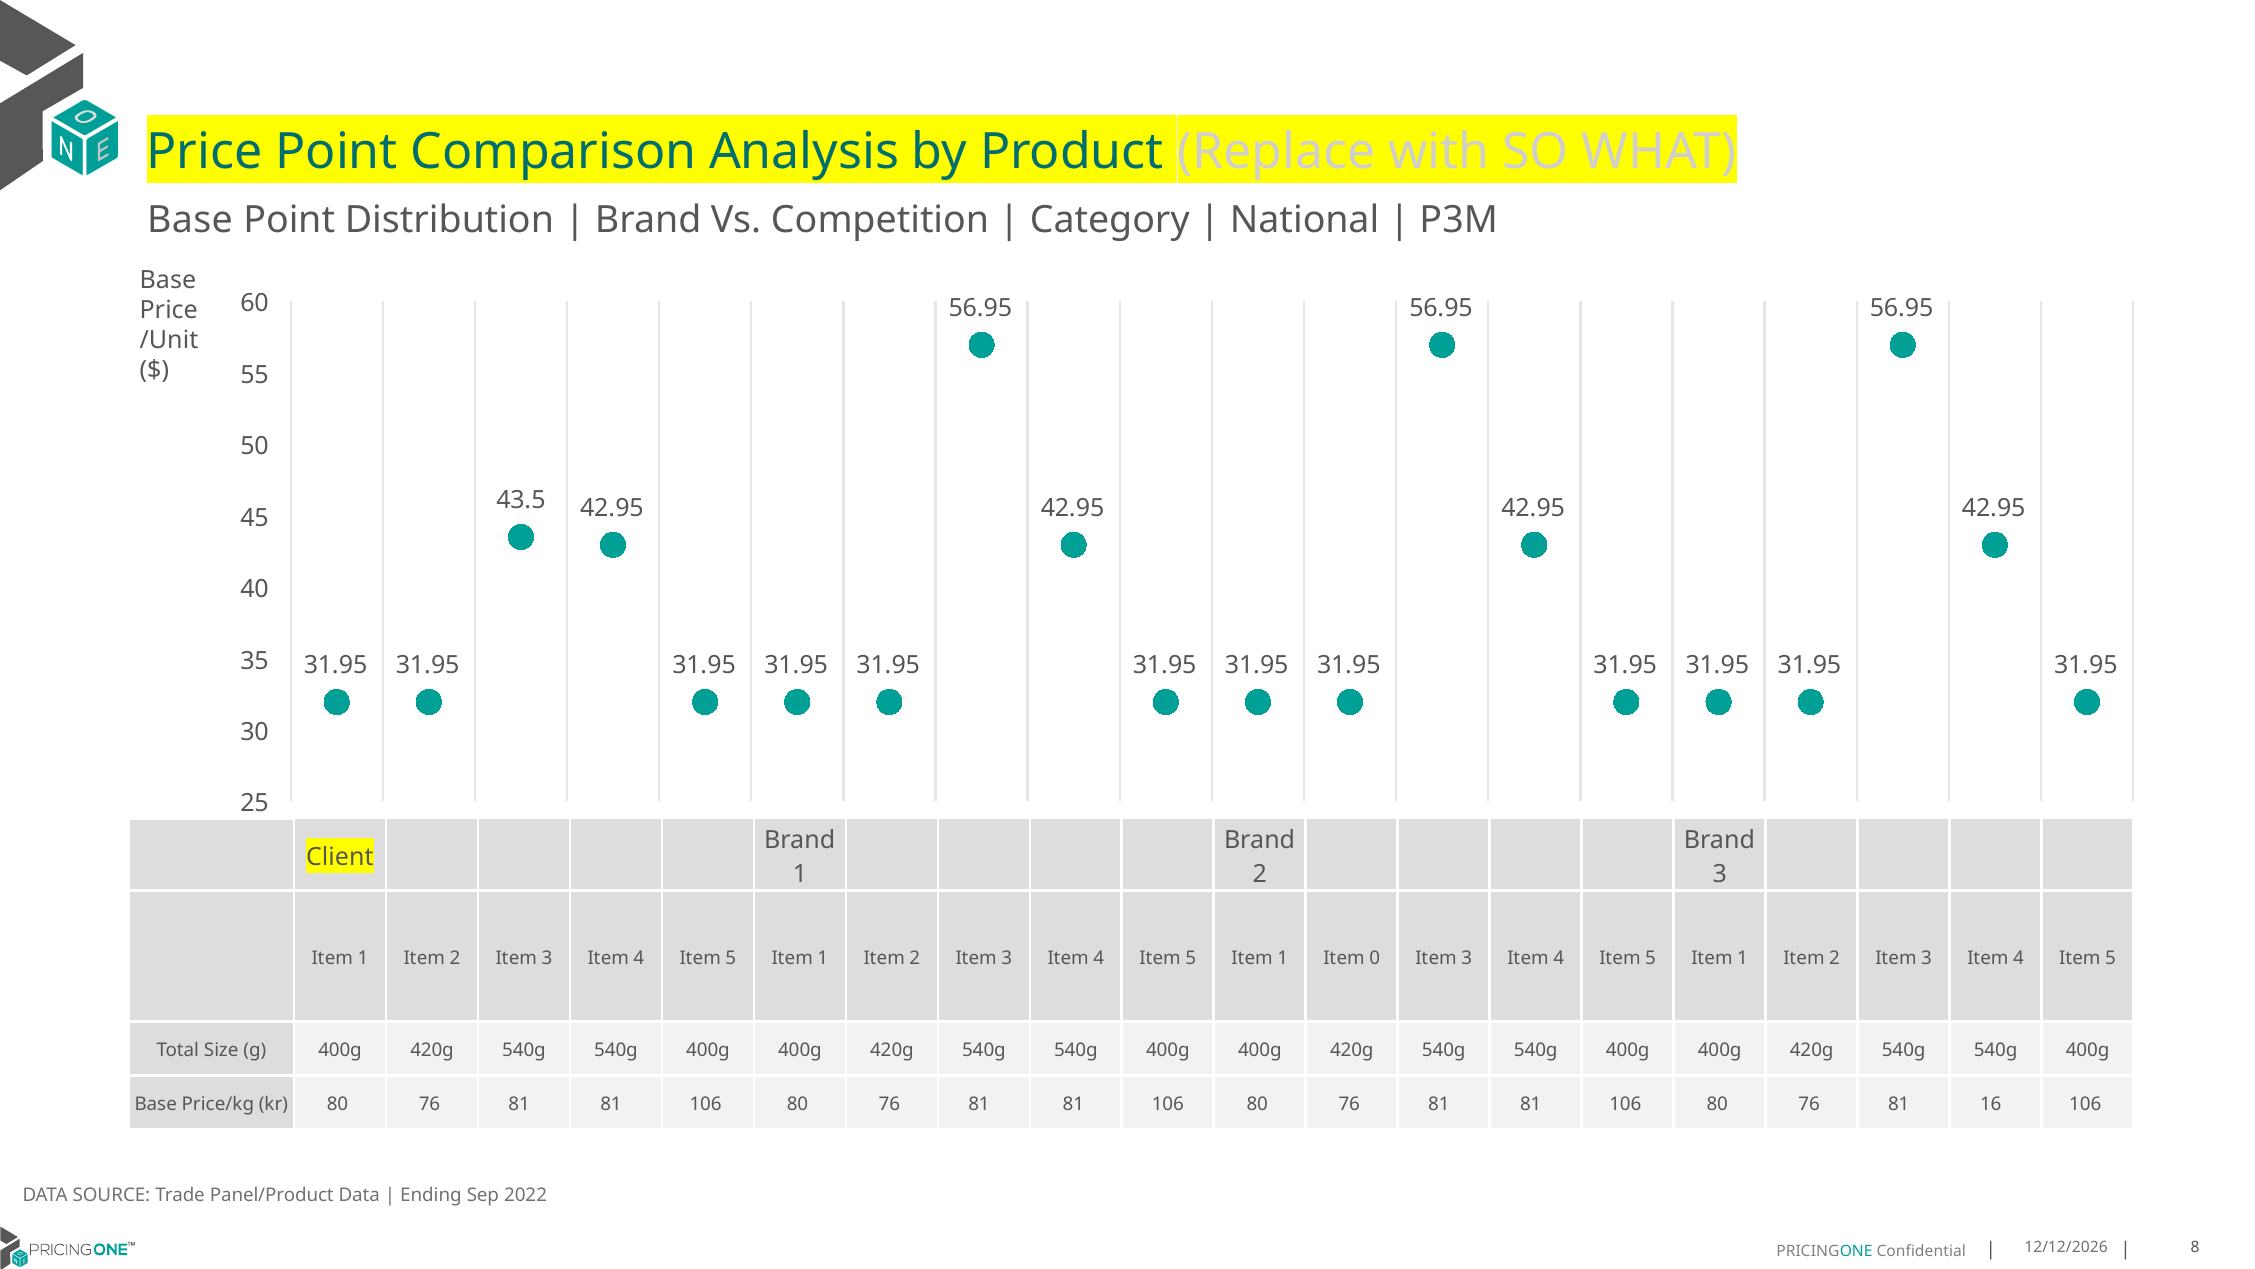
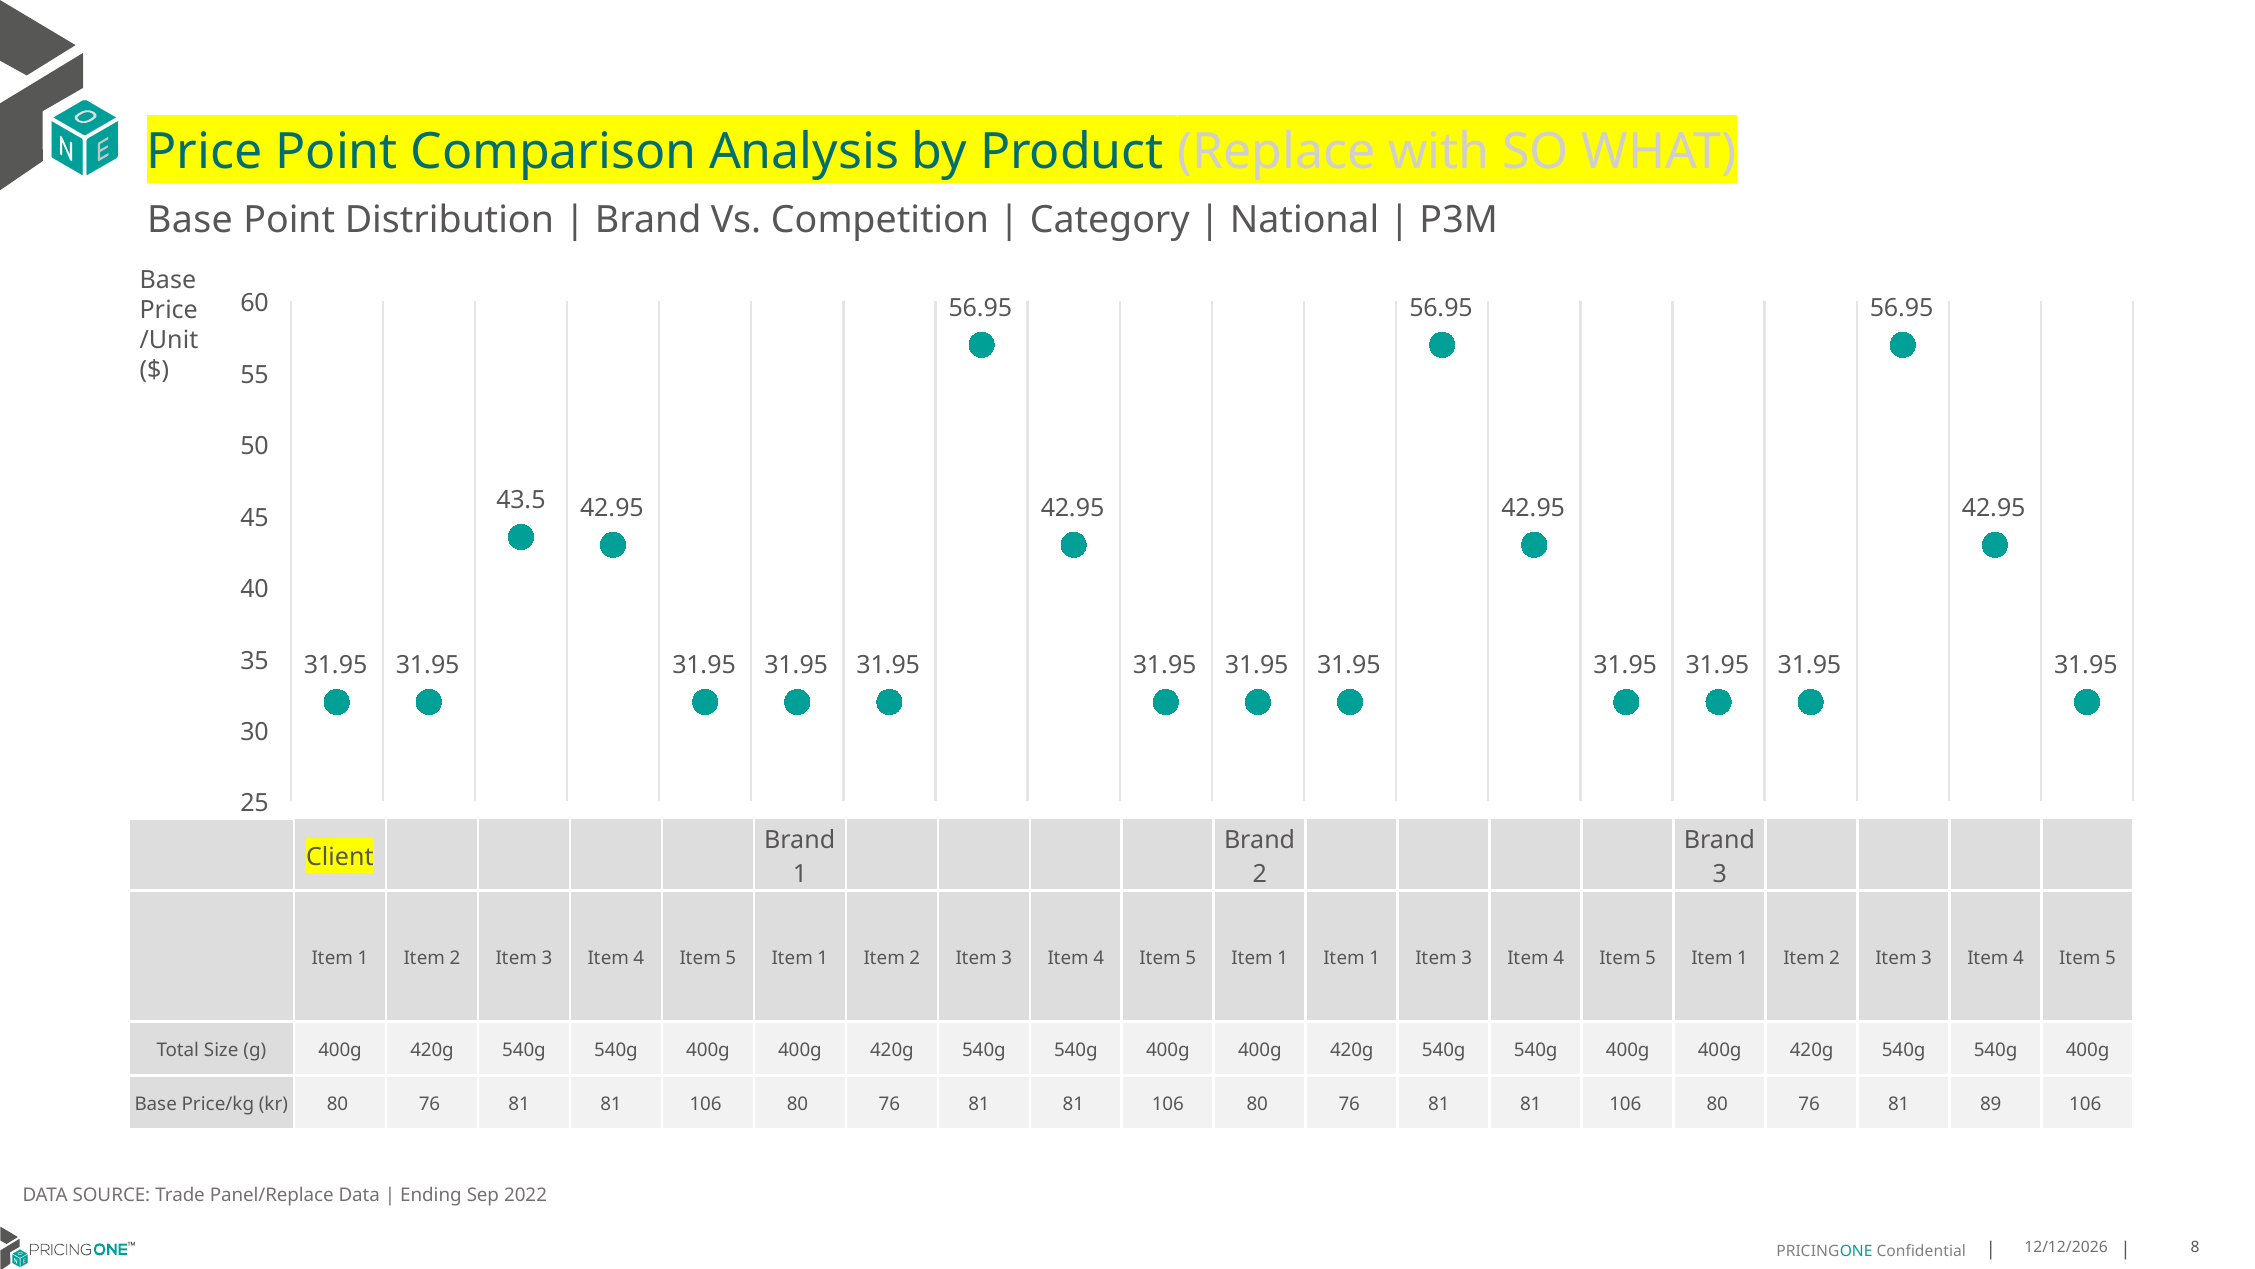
1 Item 0: 0 -> 1
16: 16 -> 89
Panel/Product: Panel/Product -> Panel/Replace
